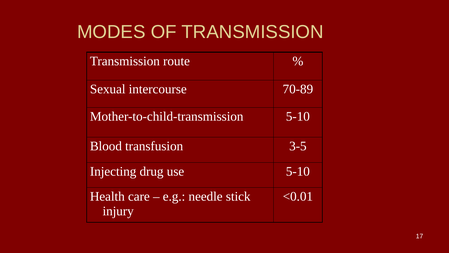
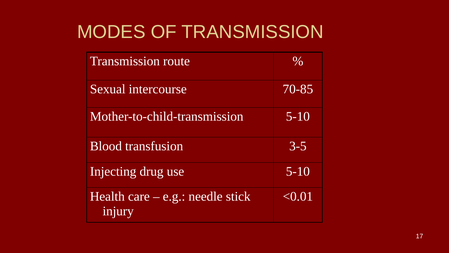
70-89: 70-89 -> 70-85
